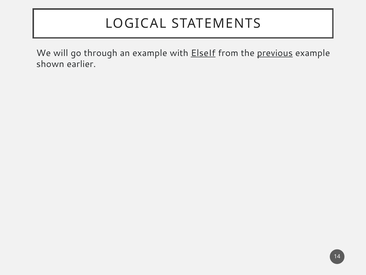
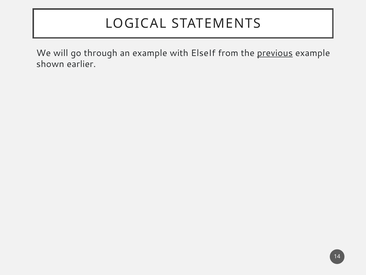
ElseIf underline: present -> none
